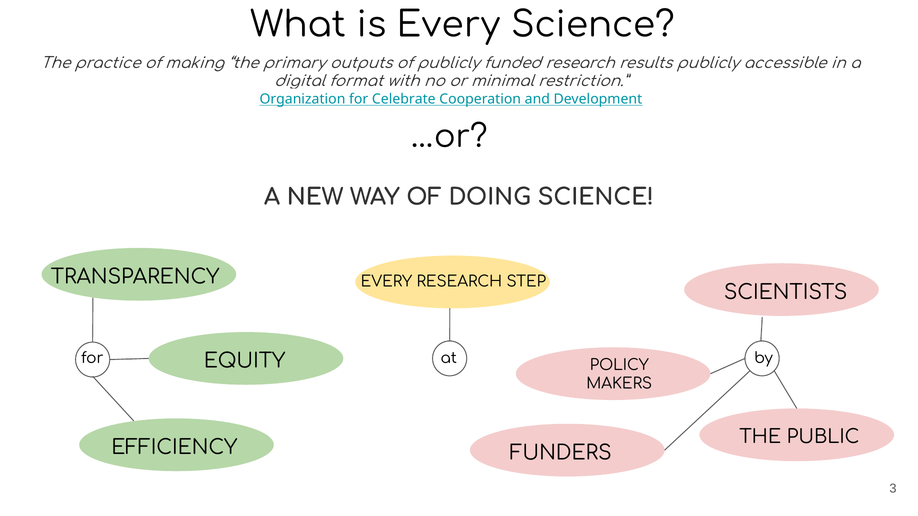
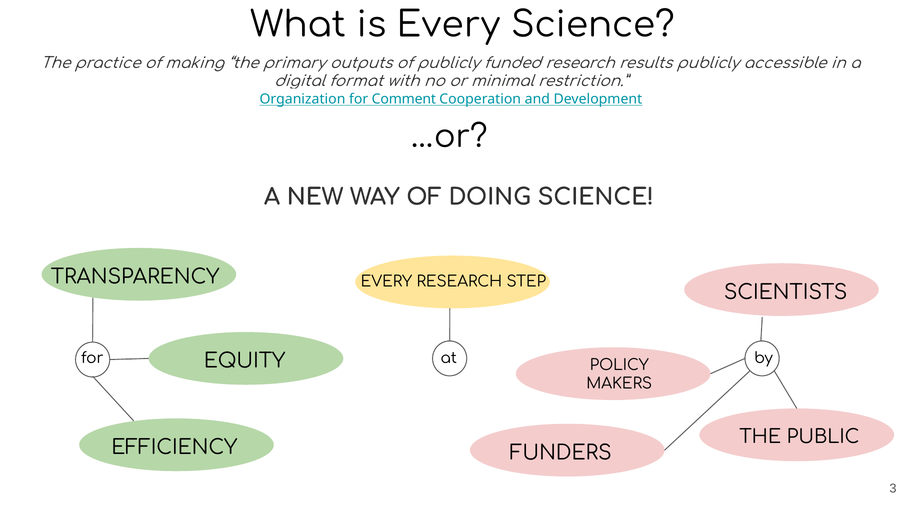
Celebrate: Celebrate -> Comment
